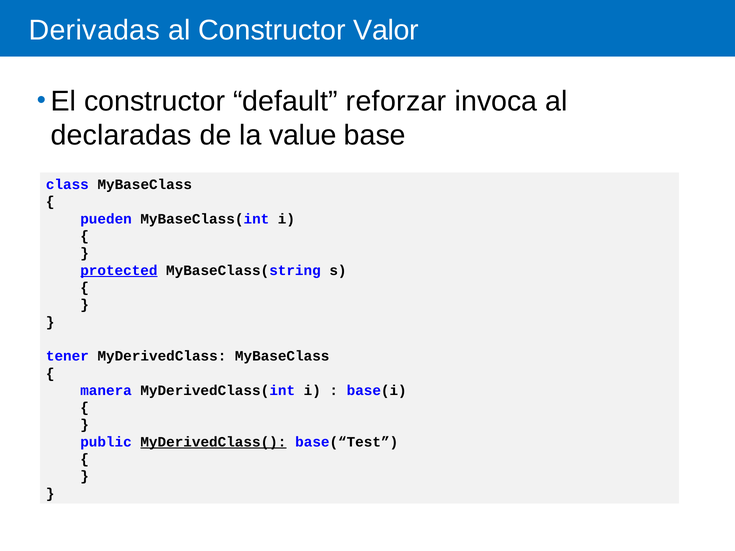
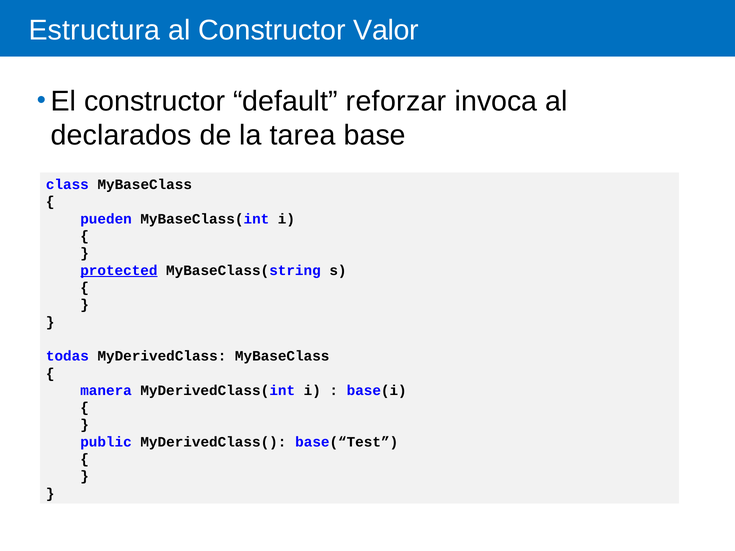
Derivadas: Derivadas -> Estructura
declaradas: declaradas -> declarados
value: value -> tarea
tener: tener -> todas
MyDerivedClass( underline: present -> none
